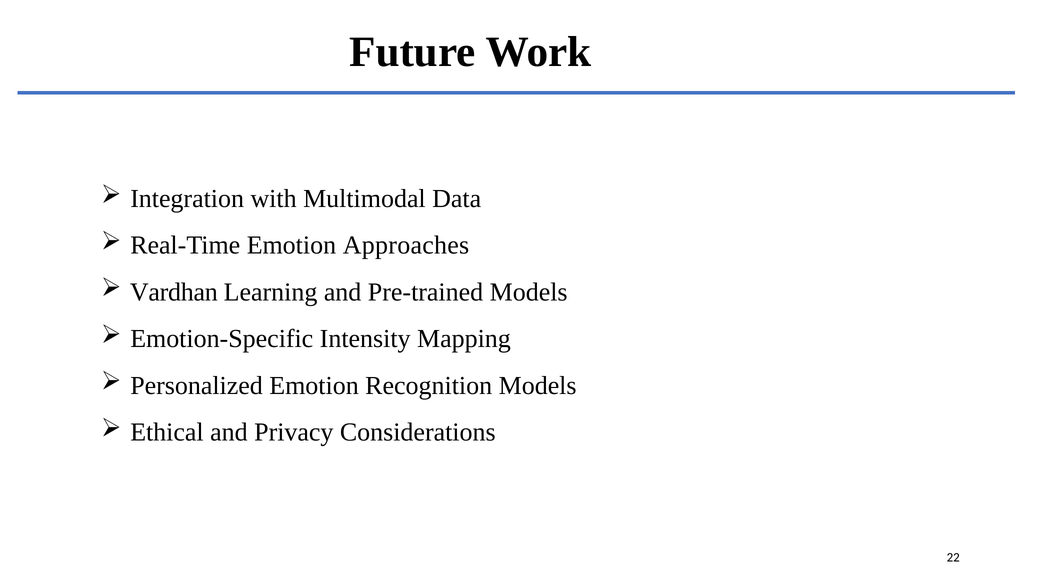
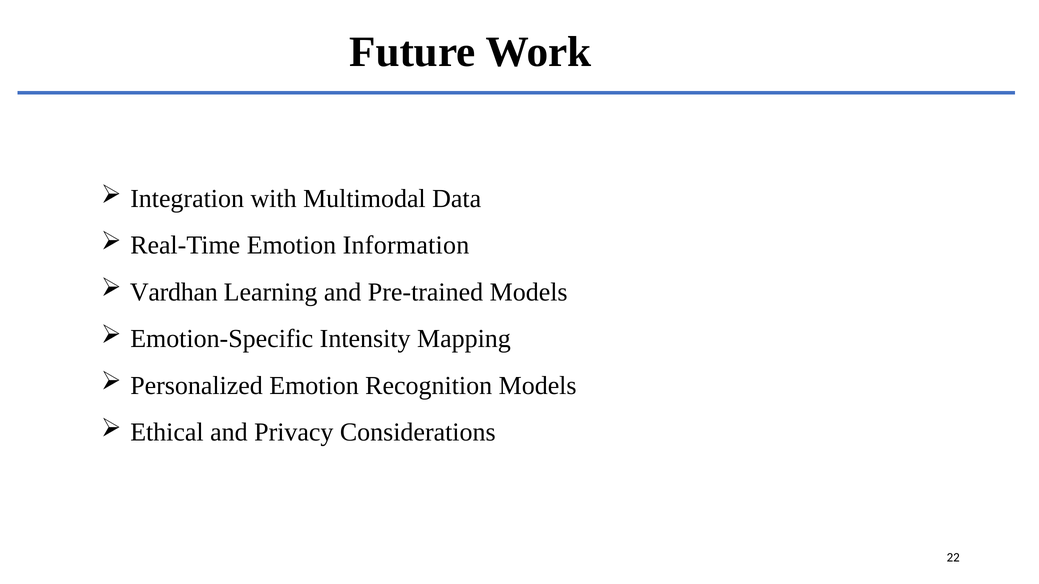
Approaches: Approaches -> Information
